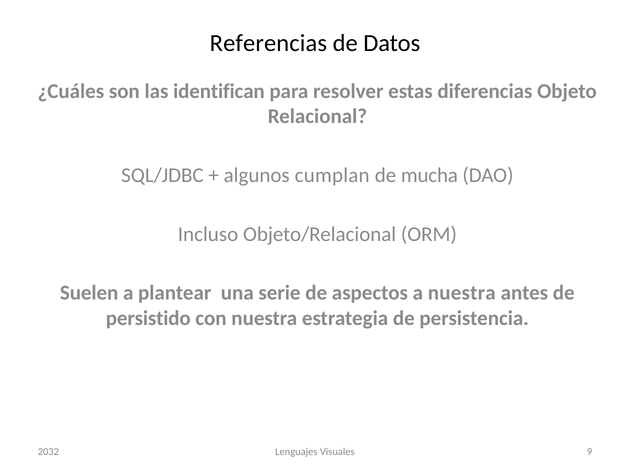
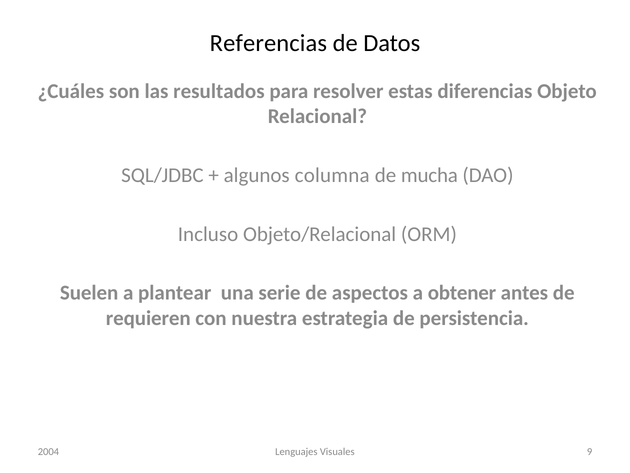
identifican: identifican -> resultados
cumplan: cumplan -> columna
a nuestra: nuestra -> obtener
persistido: persistido -> requieren
2032: 2032 -> 2004
